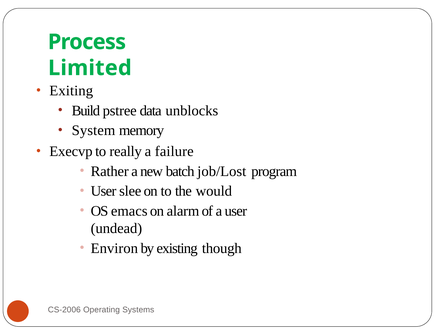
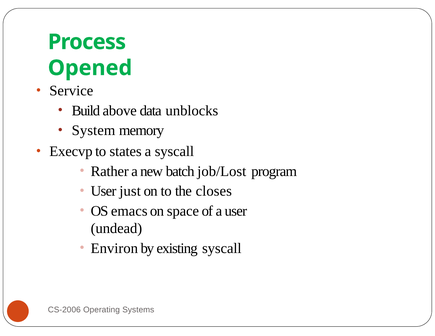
Limited: Limited -> Opened
Exiting: Exiting -> Service
pstree: pstree -> above
really: really -> states
a failure: failure -> syscall
slee: slee -> just
would: would -> closes
alarm: alarm -> space
existing though: though -> syscall
